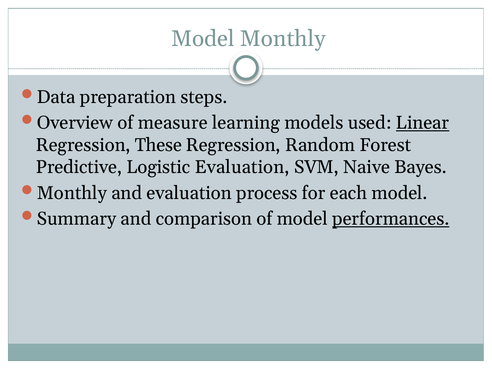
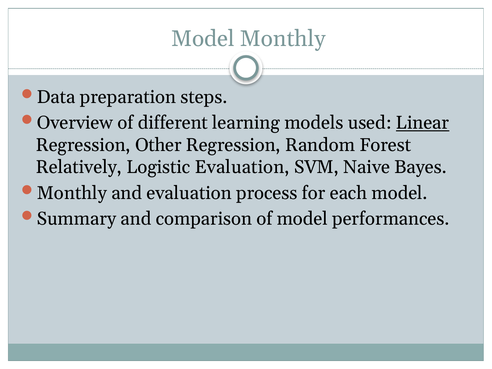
measure: measure -> different
These: These -> Other
Predictive: Predictive -> Relatively
performances underline: present -> none
